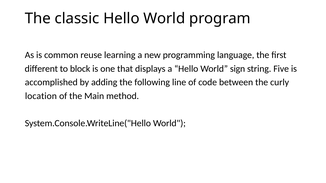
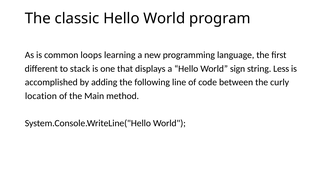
reuse: reuse -> loops
block: block -> stack
Five: Five -> Less
